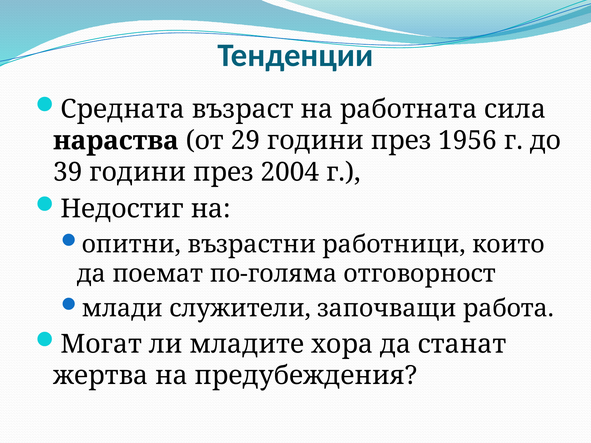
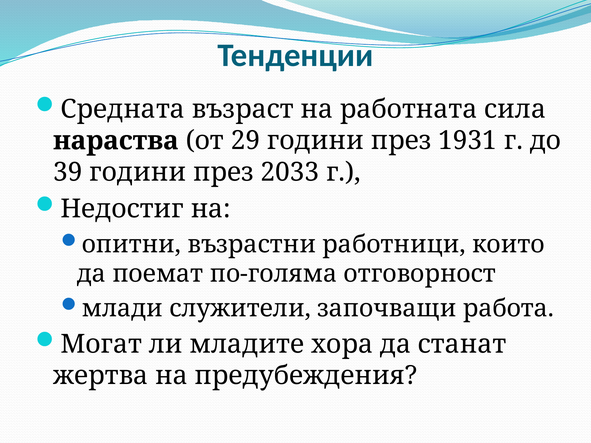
1956: 1956 -> 1931
2004: 2004 -> 2033
